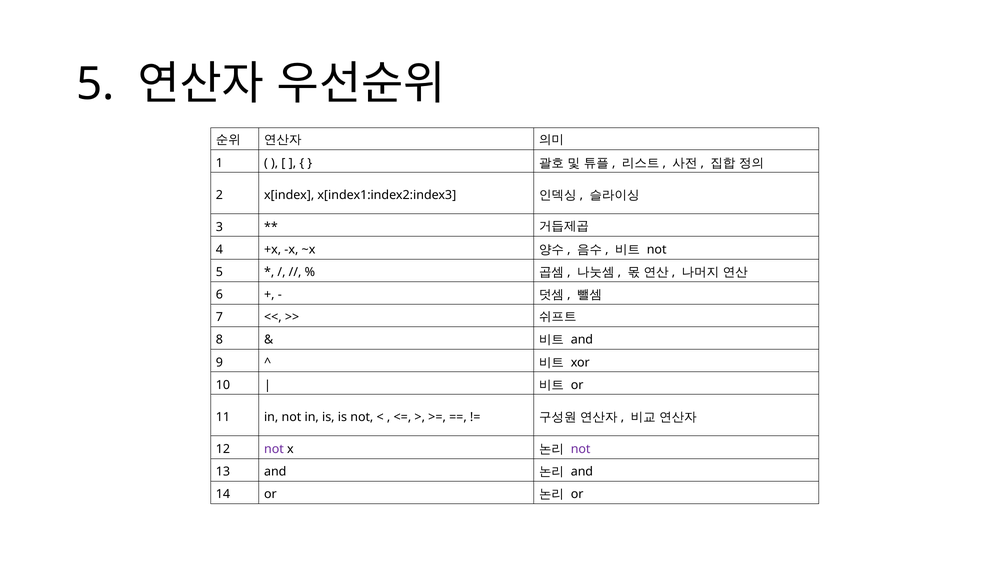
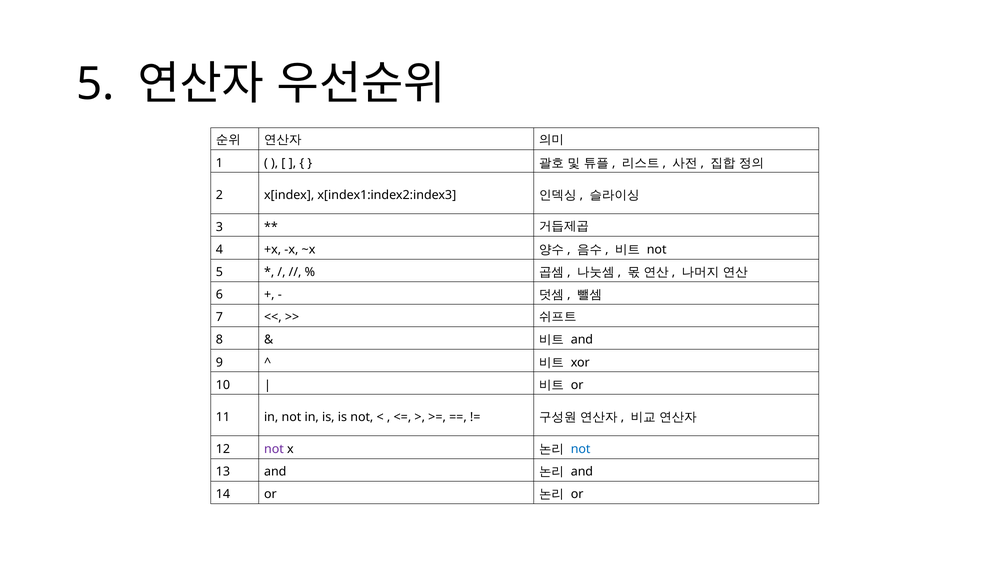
not at (581, 450) colour: purple -> blue
